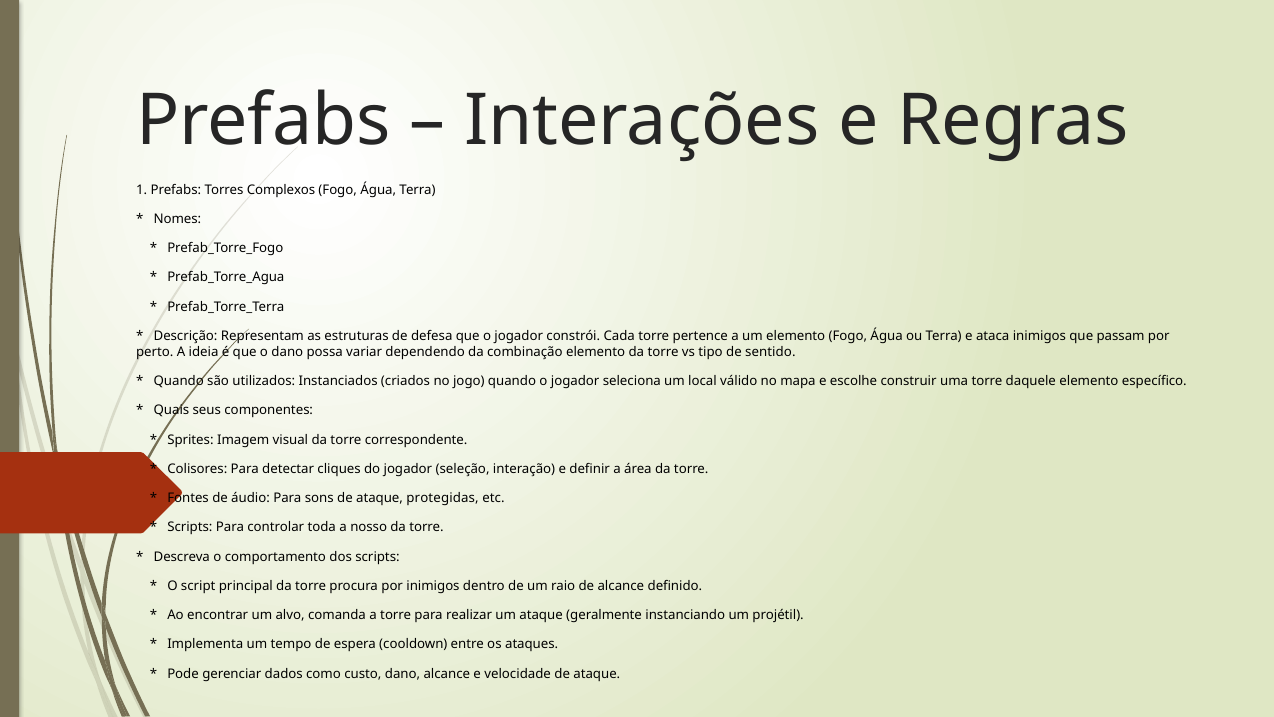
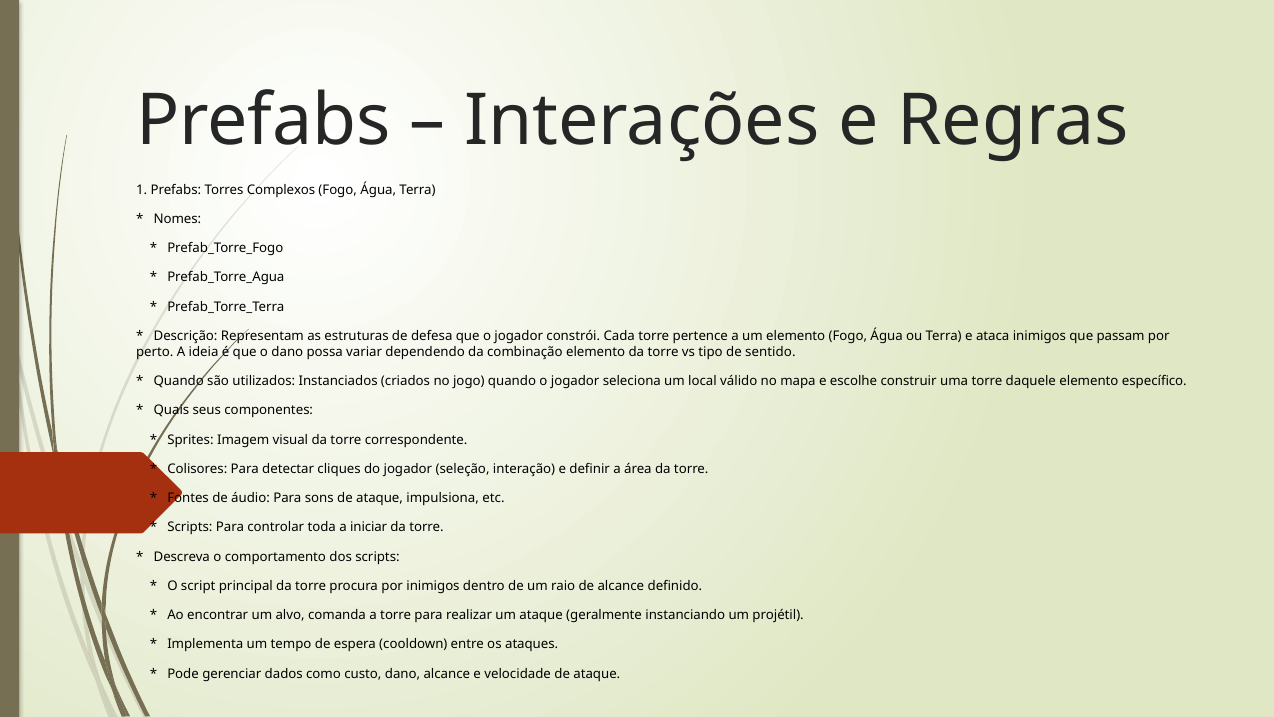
protegidas: protegidas -> impulsiona
nosso: nosso -> iniciar
